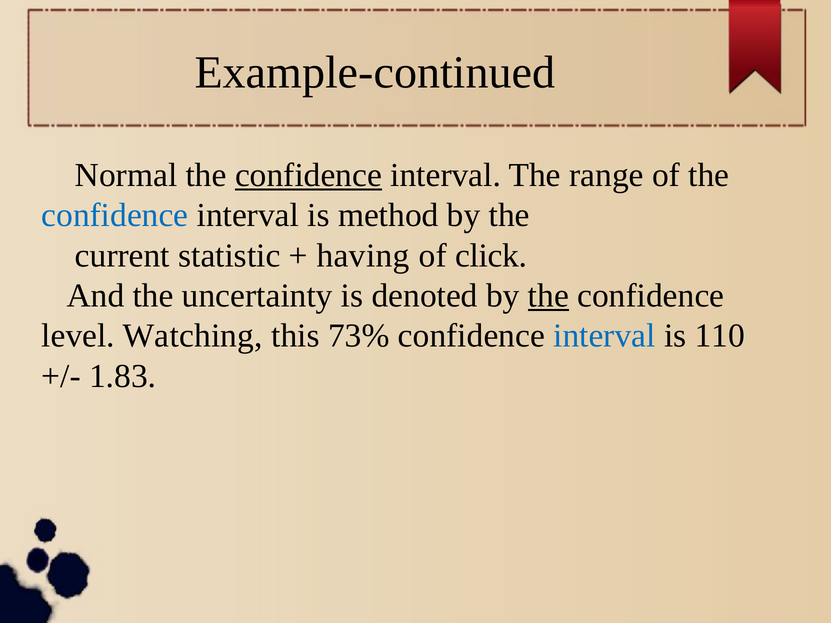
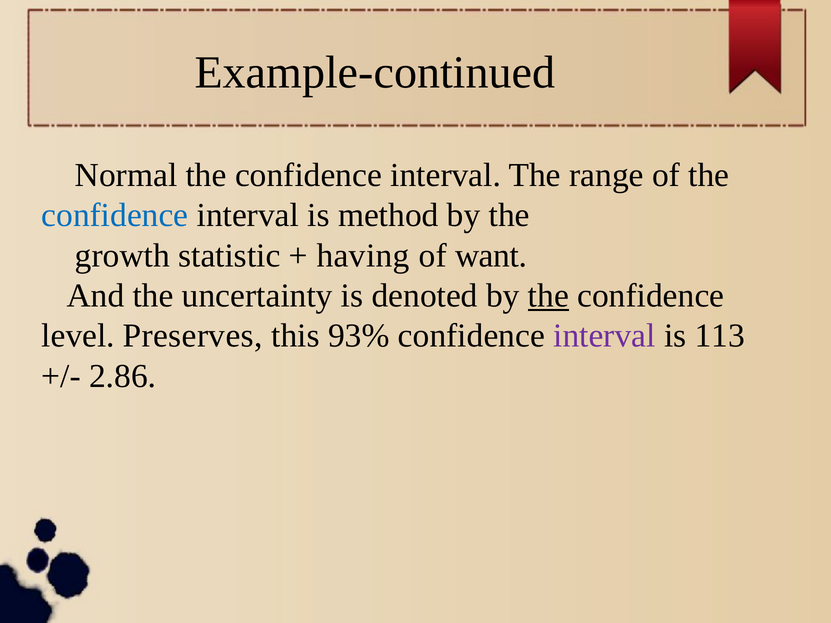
confidence at (308, 175) underline: present -> none
current: current -> growth
click: click -> want
Watching: Watching -> Preserves
73%: 73% -> 93%
interval at (604, 336) colour: blue -> purple
110: 110 -> 113
1.83: 1.83 -> 2.86
